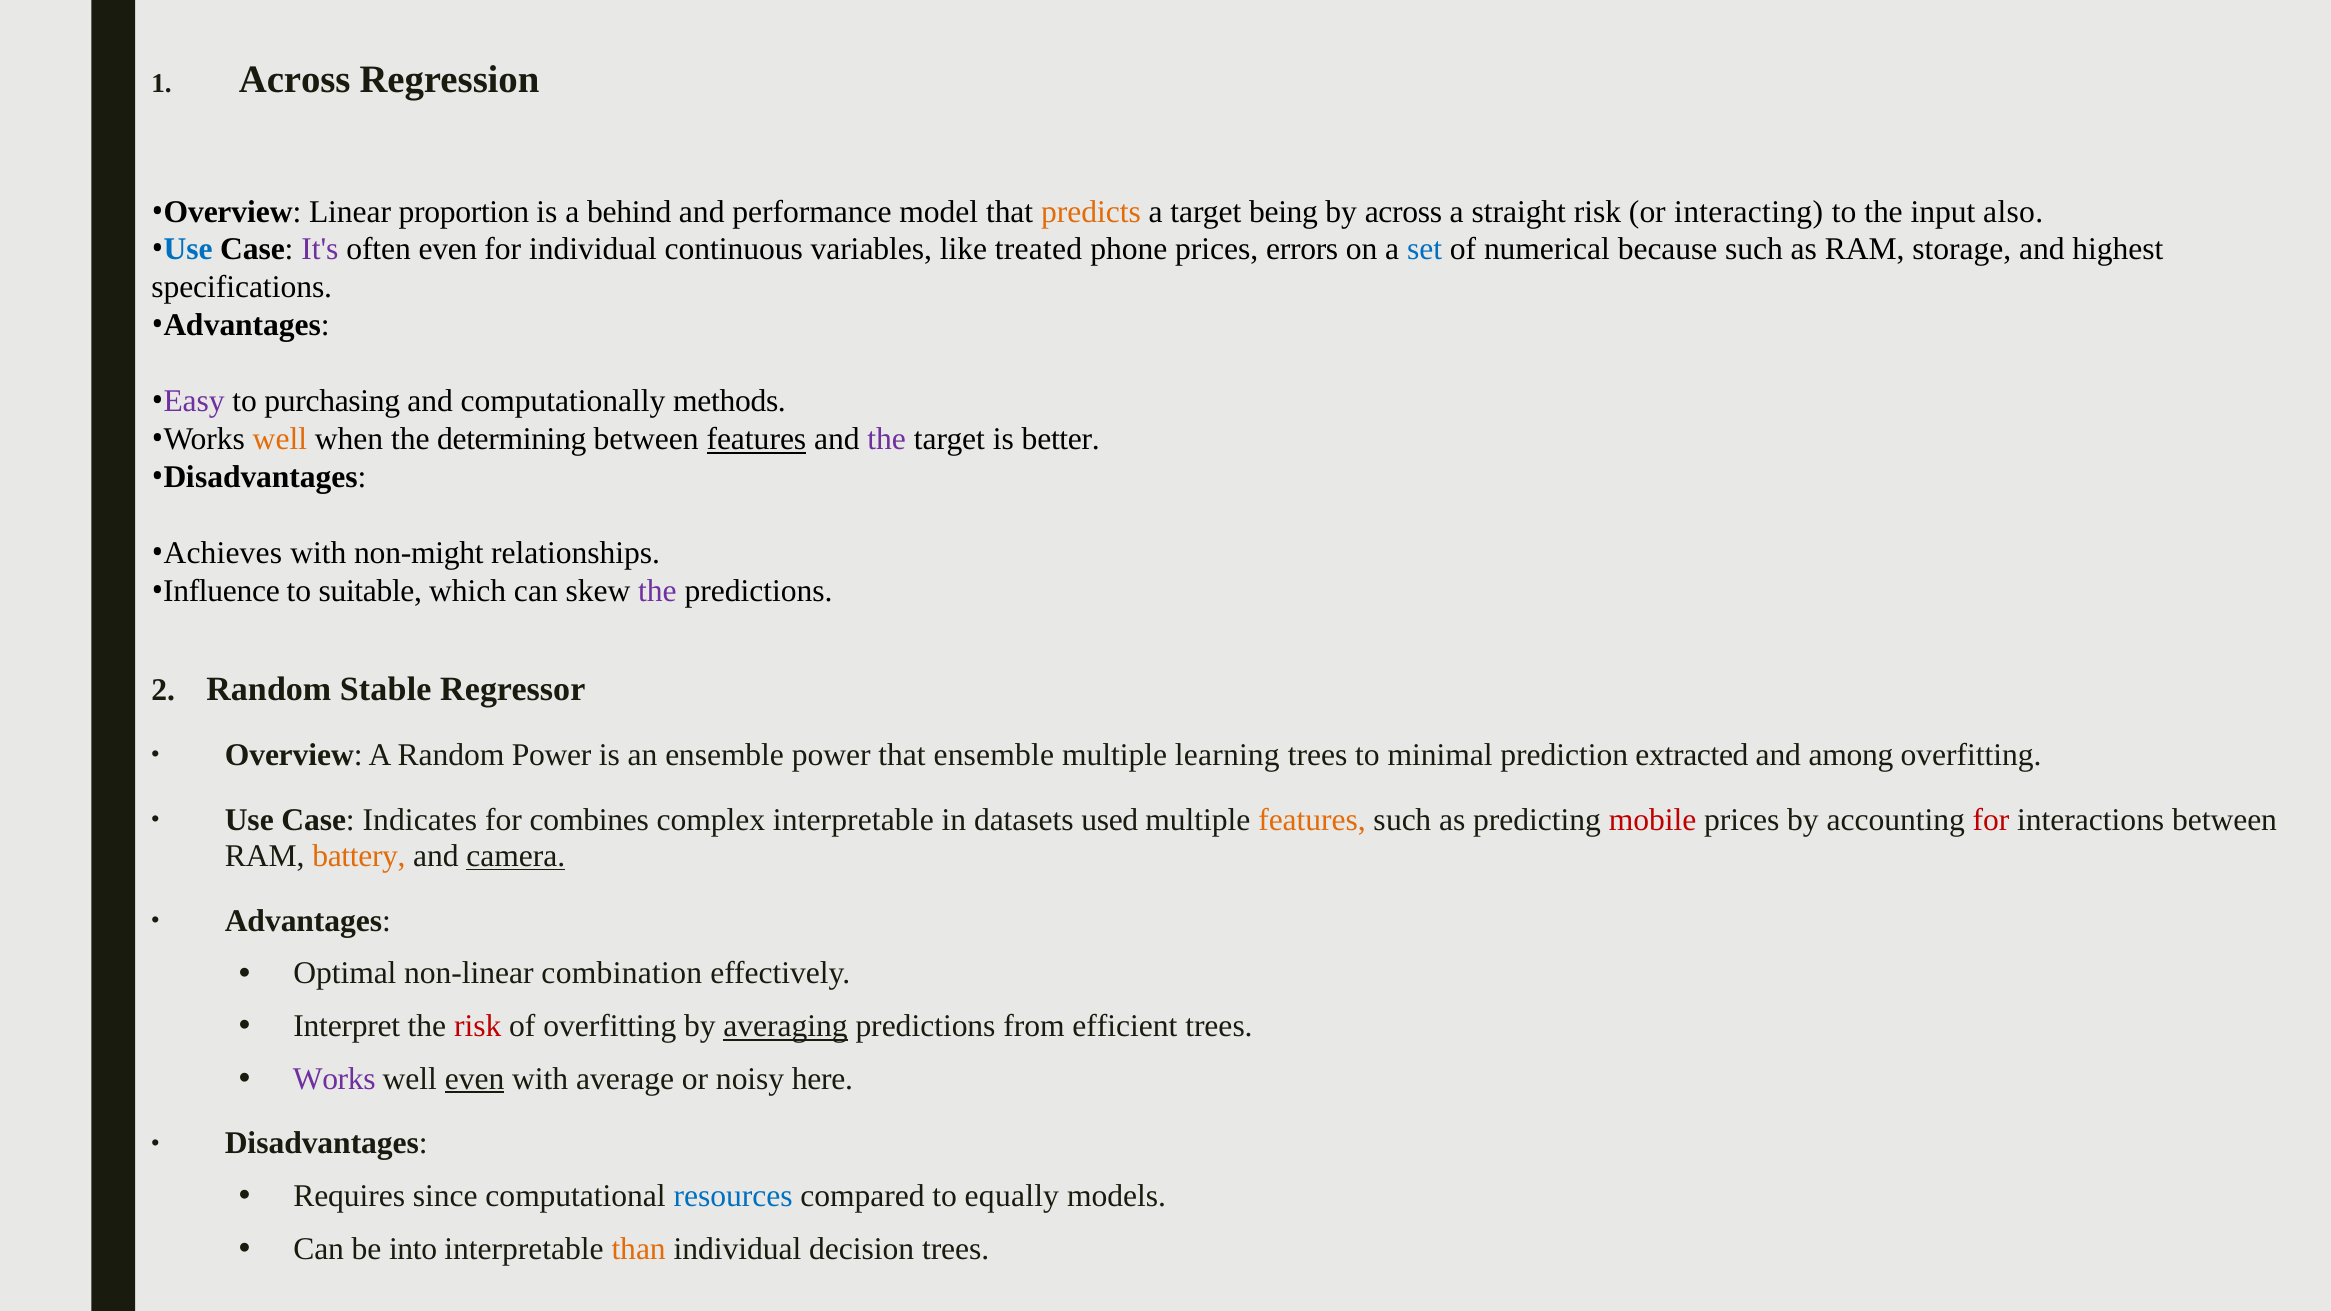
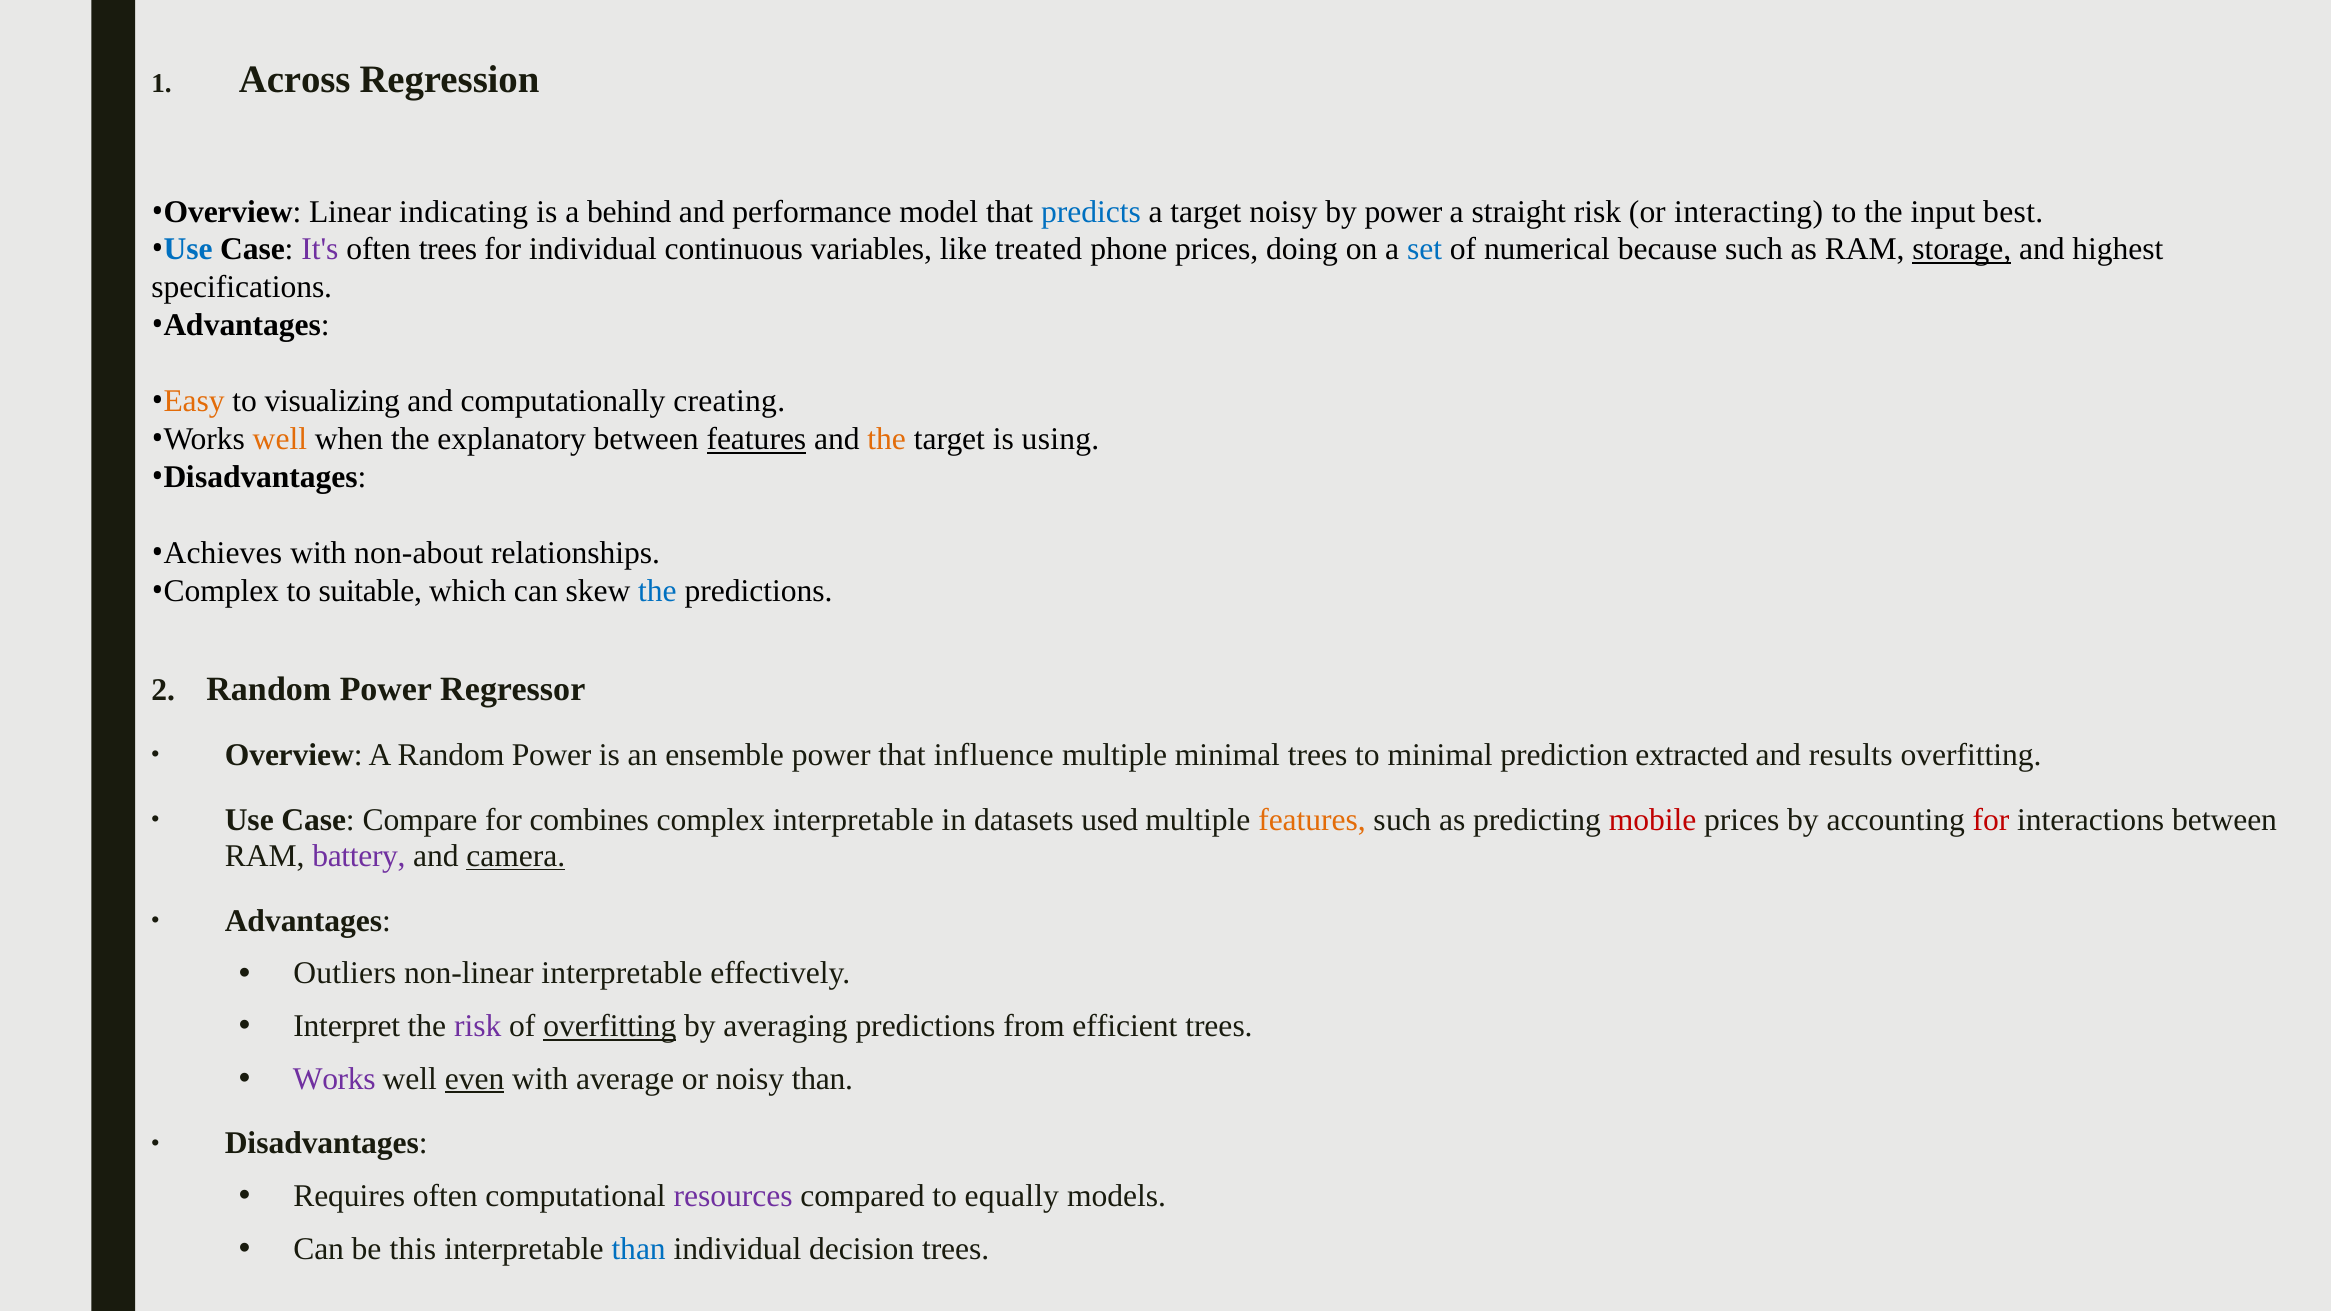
proportion: proportion -> indicating
predicts colour: orange -> blue
target being: being -> noisy
by across: across -> power
also: also -> best
often even: even -> trees
errors: errors -> doing
storage underline: none -> present
Easy colour: purple -> orange
purchasing: purchasing -> visualizing
methods: methods -> creating
determining: determining -> explanatory
the at (887, 439) colour: purple -> orange
better: better -> using
non-might: non-might -> non-about
Influence at (221, 591): Influence -> Complex
the at (657, 591) colour: purple -> blue
2 Random Stable: Stable -> Power
that ensemble: ensemble -> influence
multiple learning: learning -> minimal
among: among -> results
Indicates: Indicates -> Compare
battery colour: orange -> purple
Optimal: Optimal -> Outliers
non-linear combination: combination -> interpretable
risk at (478, 1026) colour: red -> purple
overfitting at (610, 1026) underline: none -> present
averaging underline: present -> none
noisy here: here -> than
Requires since: since -> often
resources colour: blue -> purple
into: into -> this
than at (639, 1249) colour: orange -> blue
